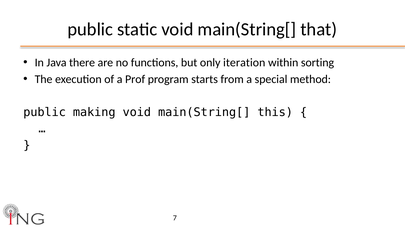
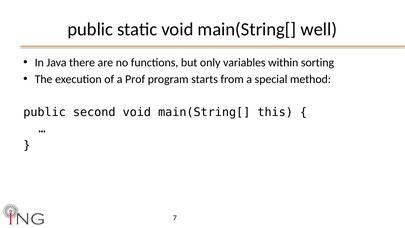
that: that -> well
iteration: iteration -> variables
making: making -> second
